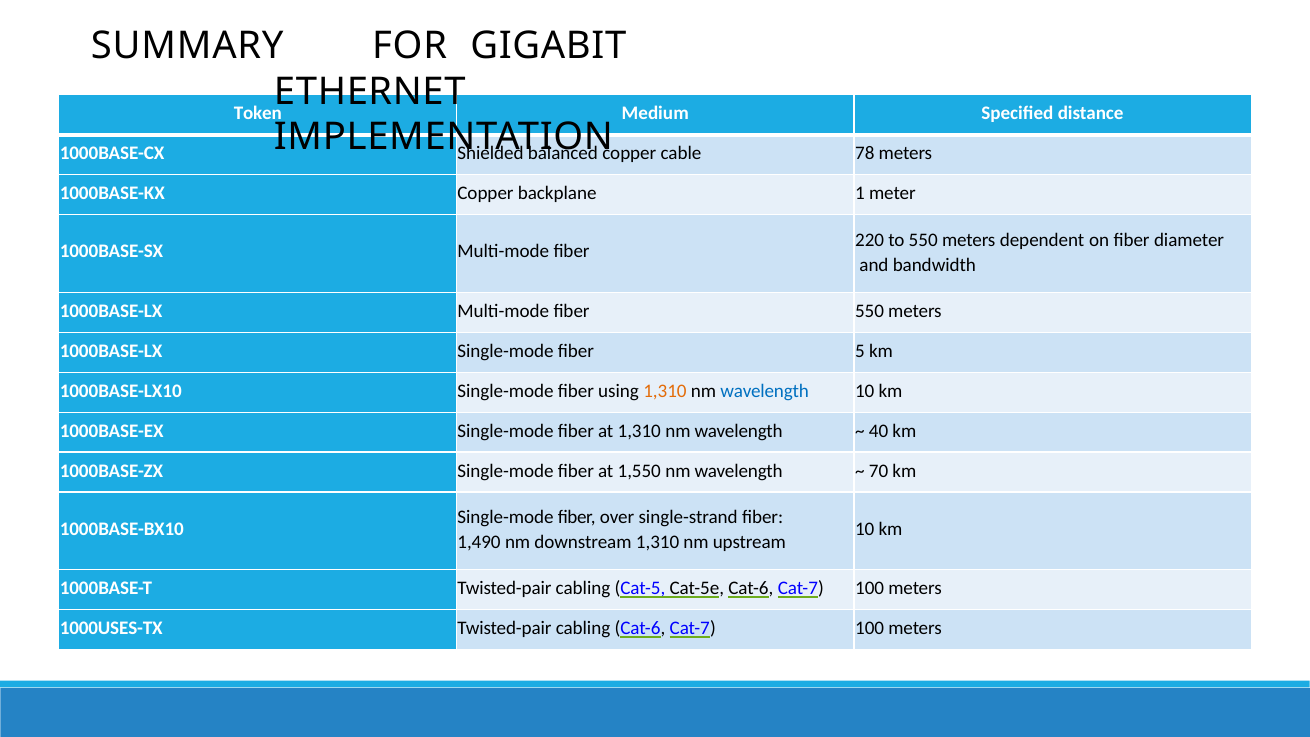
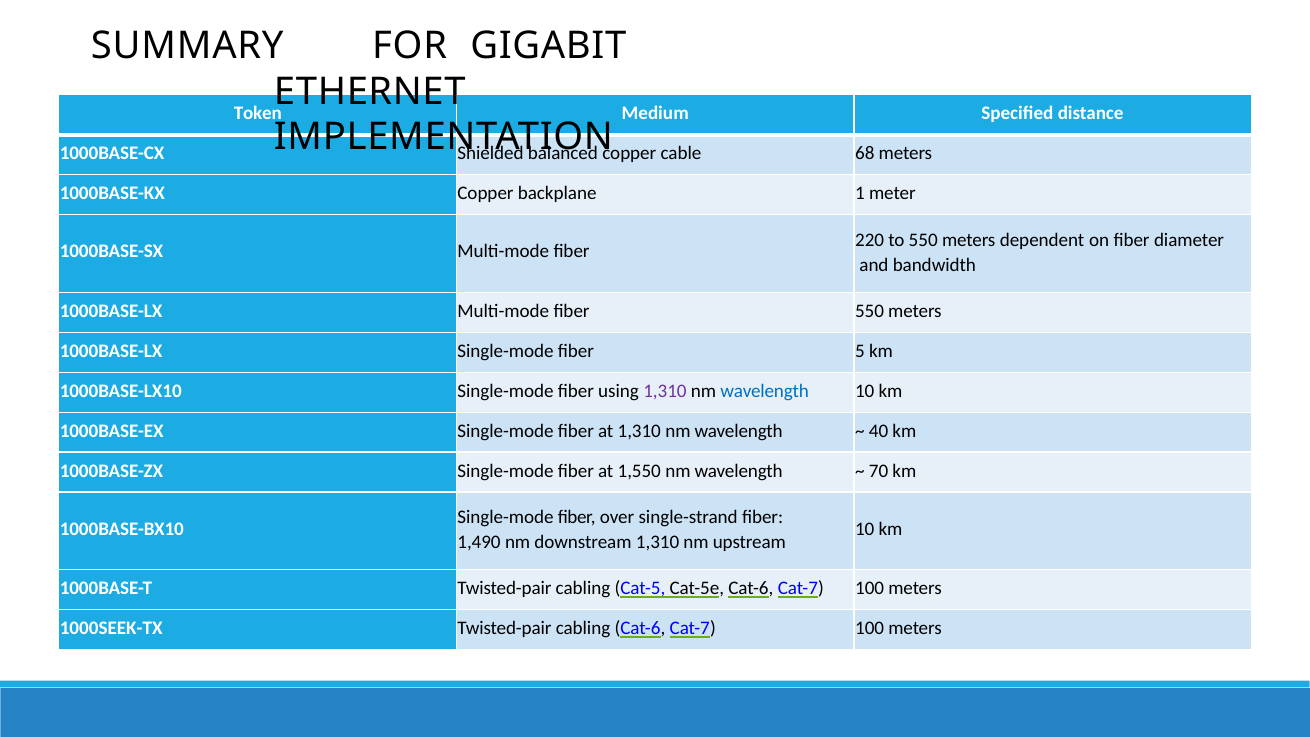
78: 78 -> 68
1,310 at (665, 391) colour: orange -> purple
1000USES-TX: 1000USES-TX -> 1000SEEK-TX
